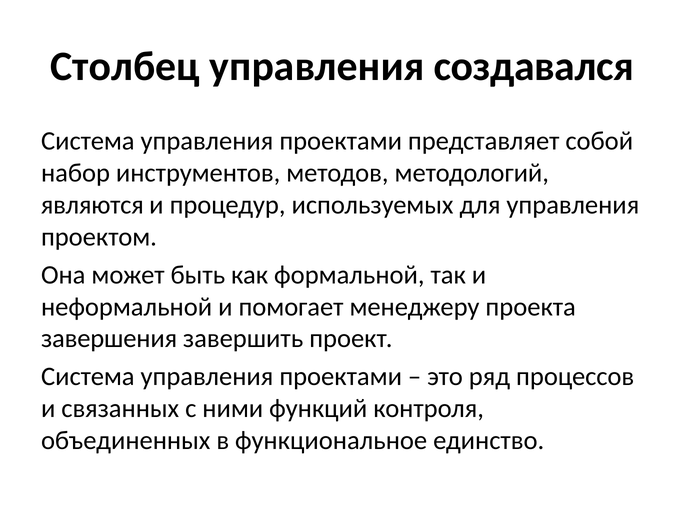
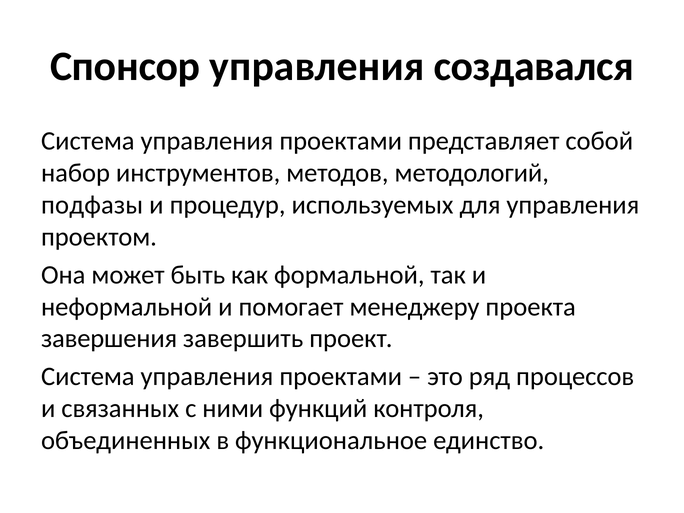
Столбец: Столбец -> Спонсор
являются: являются -> подфазы
